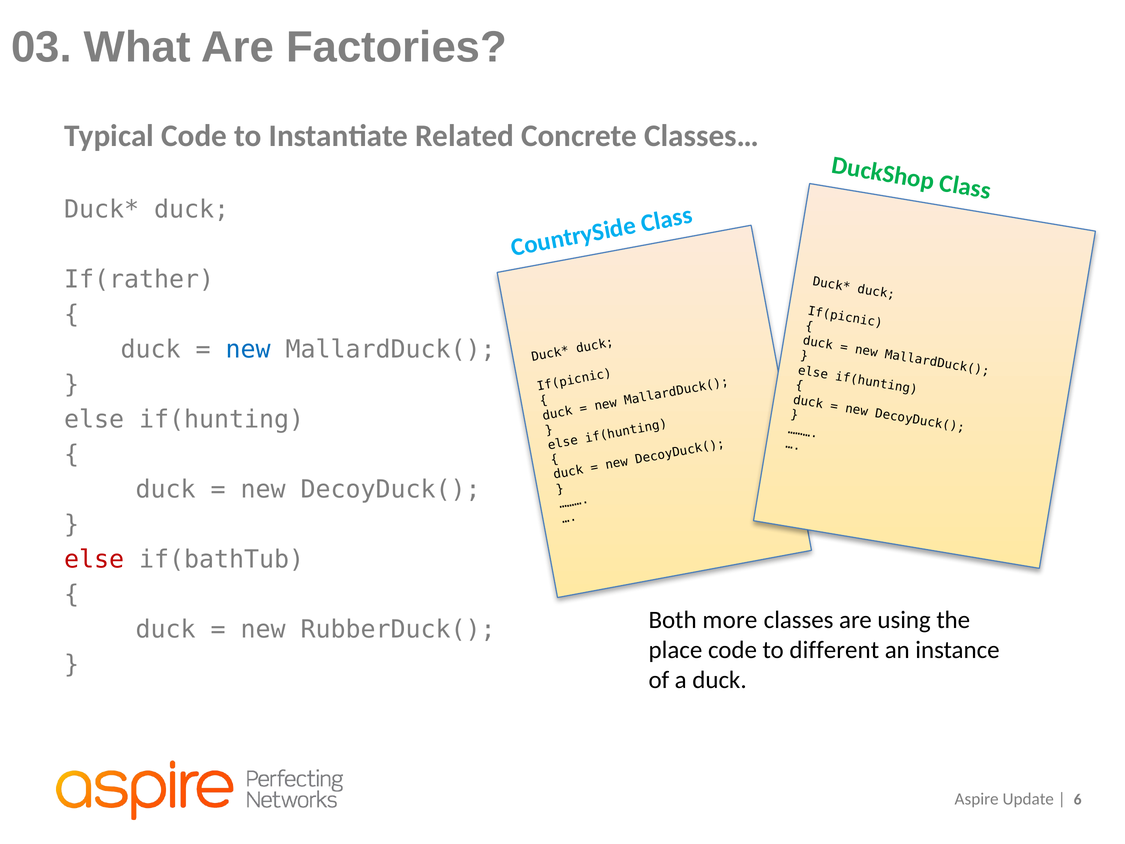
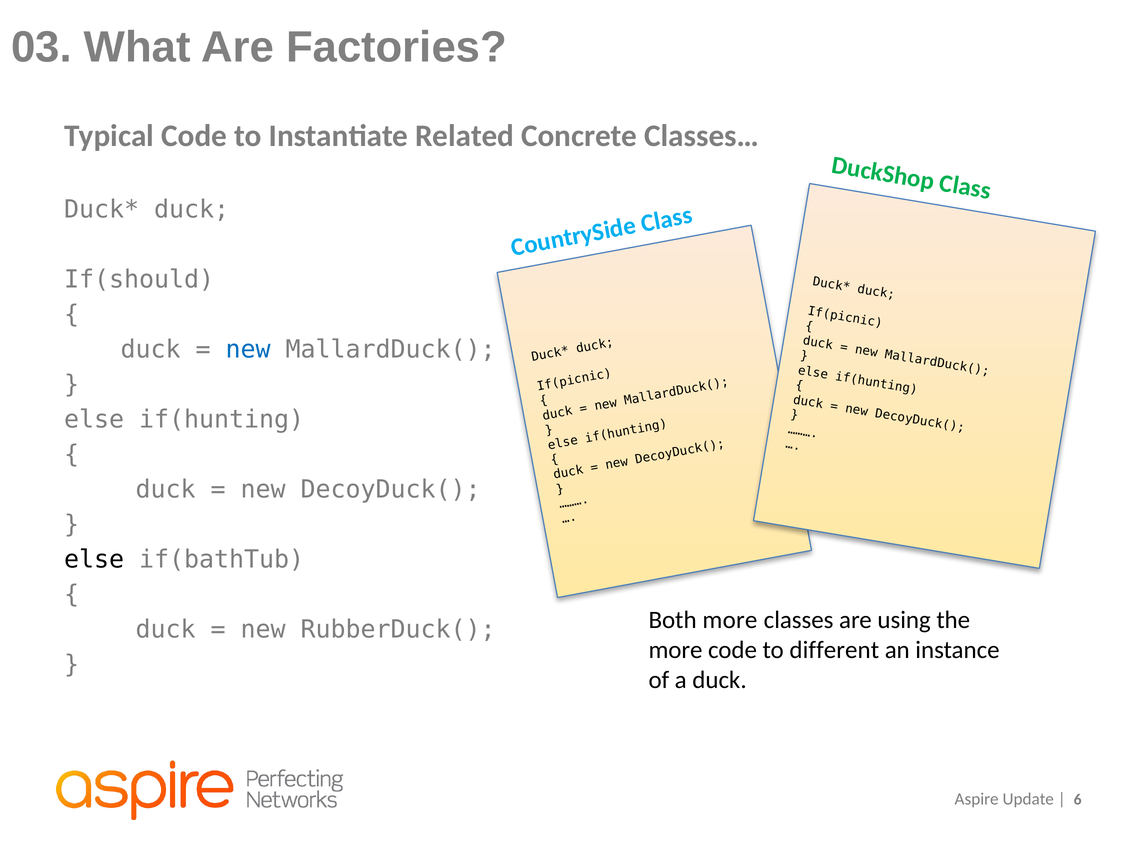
If(rather: If(rather -> If(should
else at (94, 559) colour: red -> black
place at (675, 650): place -> more
